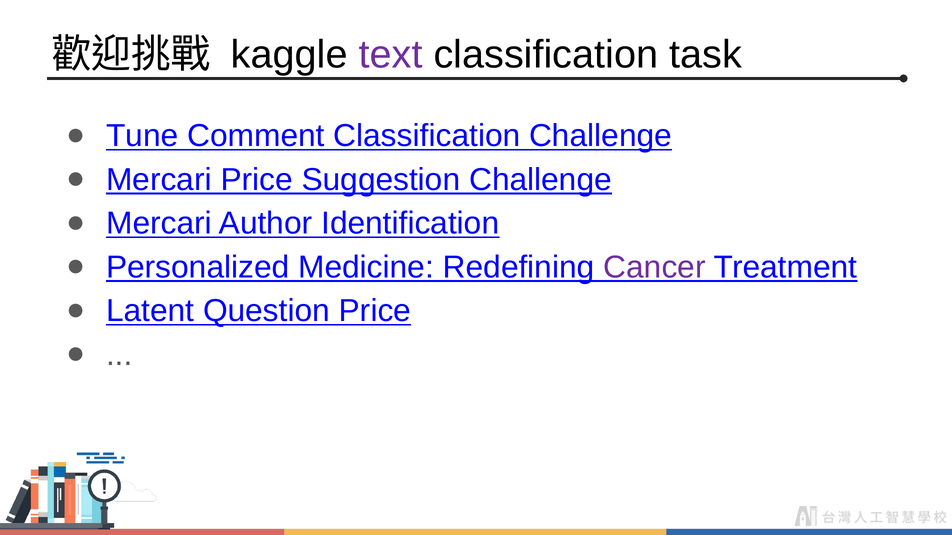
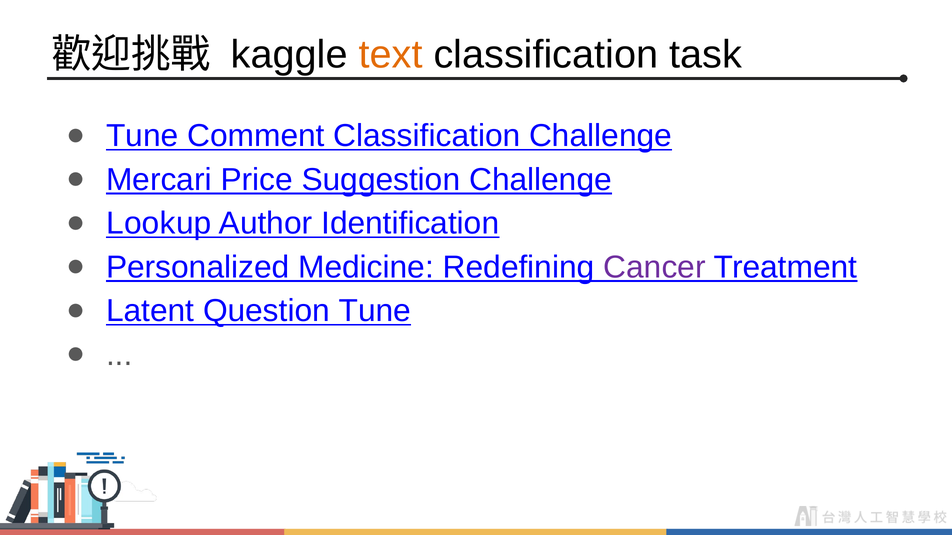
text colour: purple -> orange
Mercari at (159, 224): Mercari -> Lookup
Question Price: Price -> Tune
